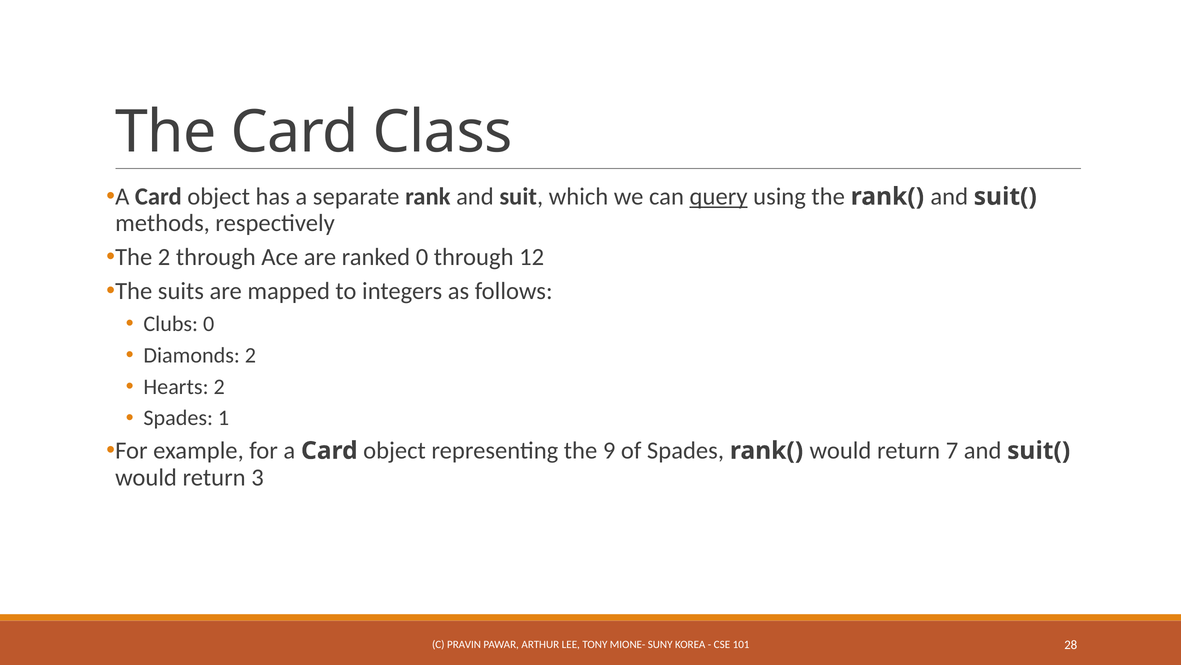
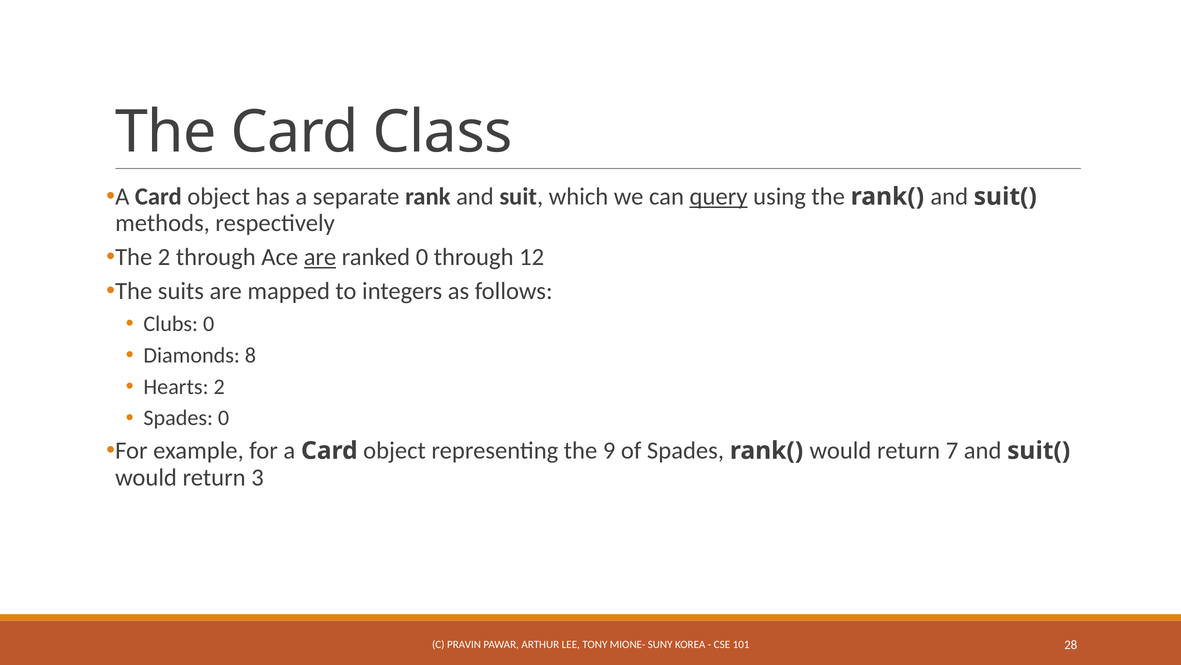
are at (320, 257) underline: none -> present
Diamonds 2: 2 -> 8
Spades 1: 1 -> 0
